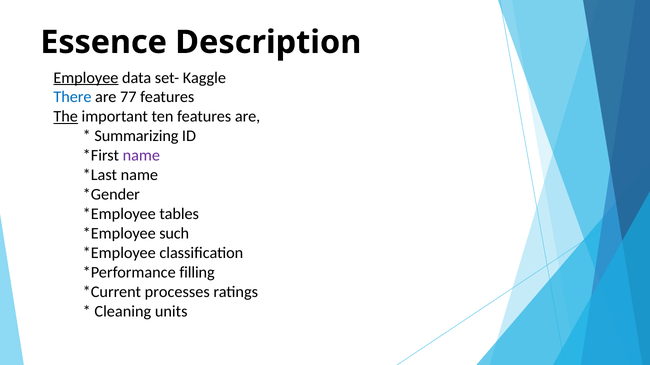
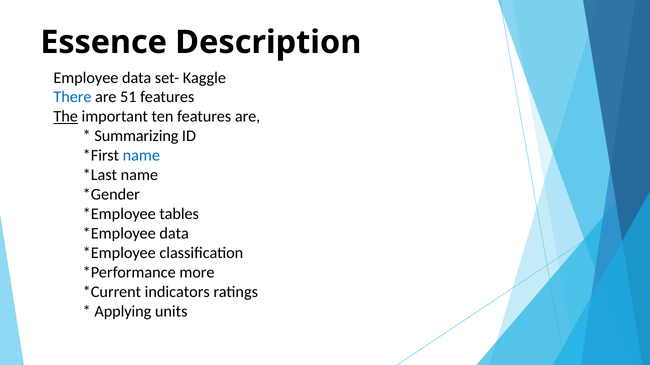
Employee underline: present -> none
77: 77 -> 51
name at (141, 156) colour: purple -> blue
such at (174, 234): such -> data
filling: filling -> more
processes: processes -> indicators
Cleaning: Cleaning -> Applying
